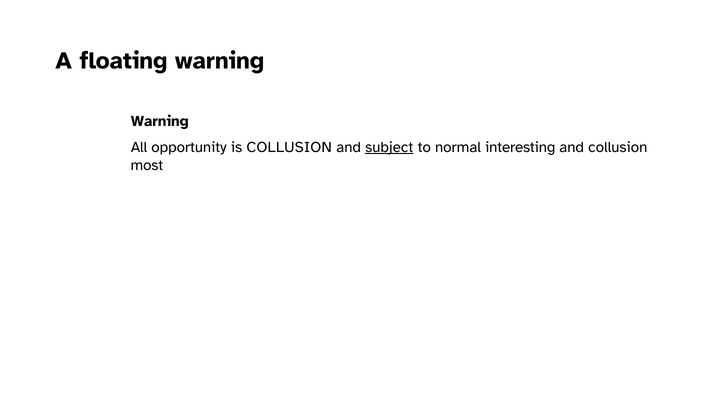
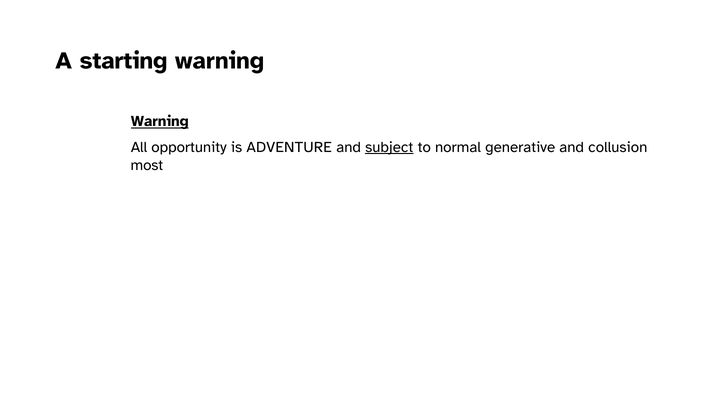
floating: floating -> starting
Warning at (160, 121) underline: none -> present
is COLLUSION: COLLUSION -> ADVENTURE
interesting: interesting -> generative
